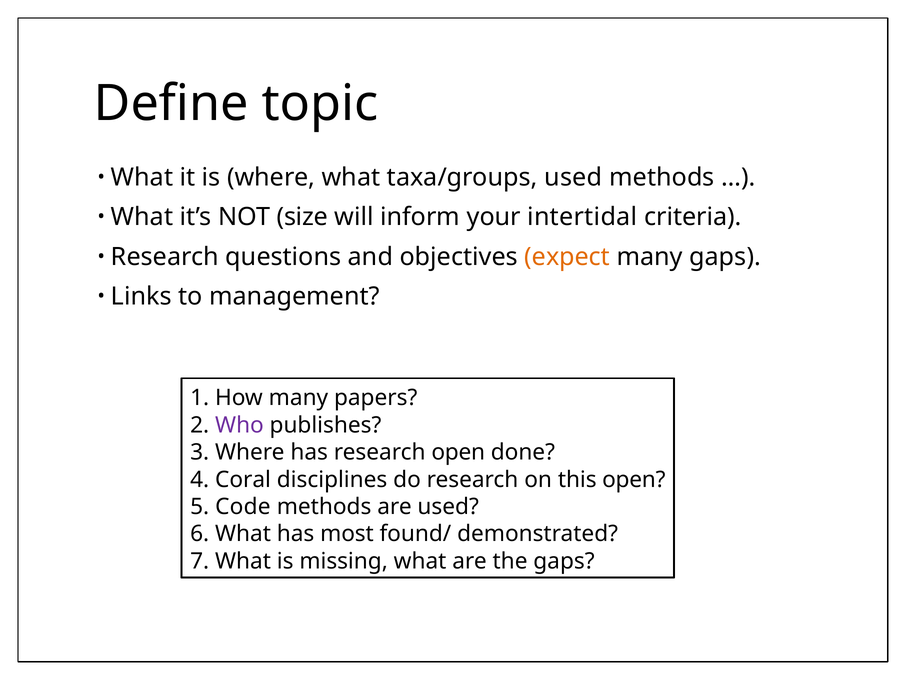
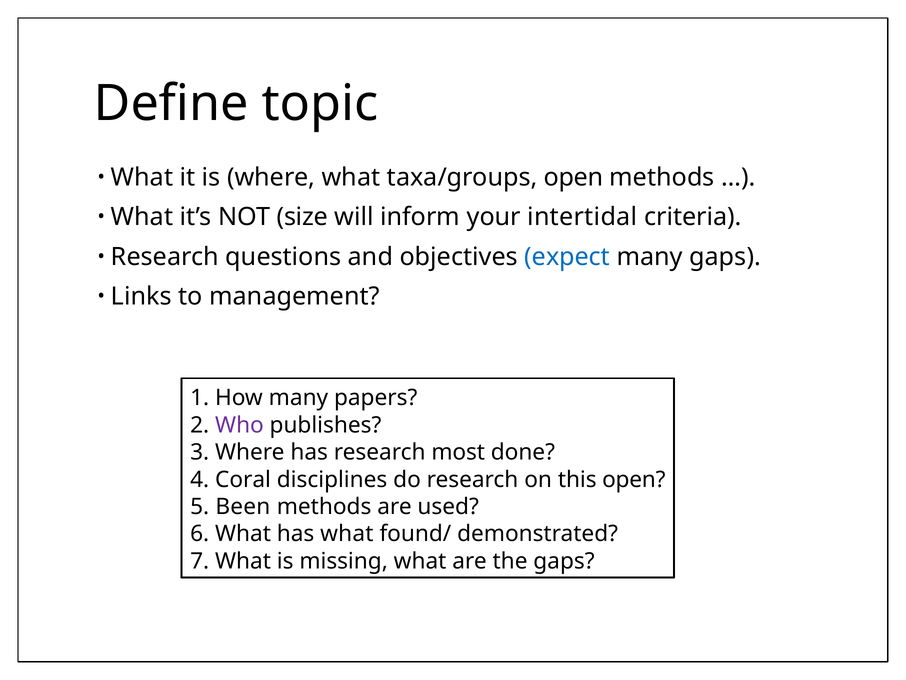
taxa/groups used: used -> open
expect colour: orange -> blue
research open: open -> most
Code: Code -> Been
has most: most -> what
